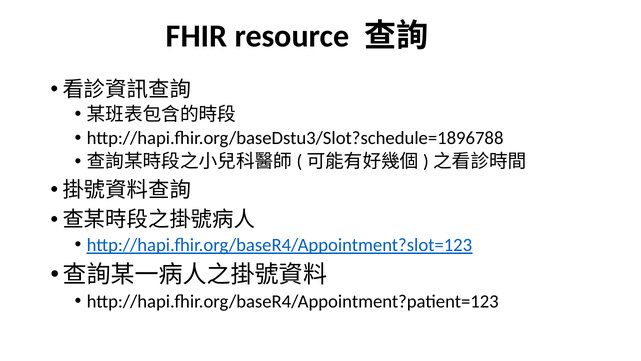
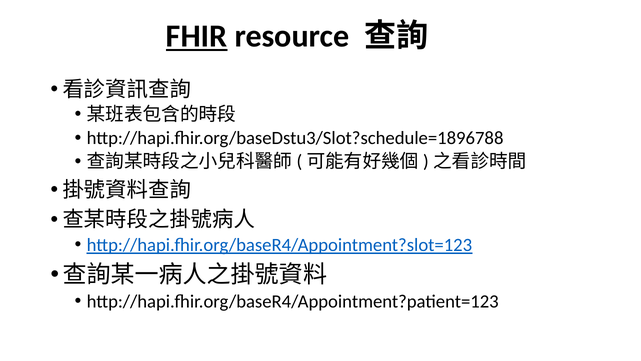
FHIR underline: none -> present
